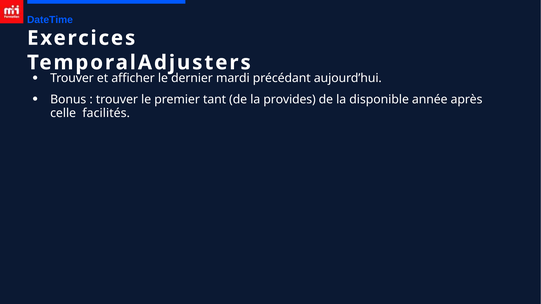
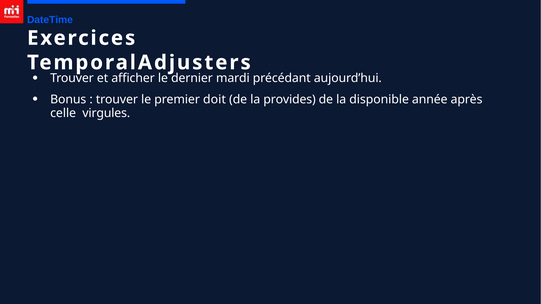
tant: tant -> doit
facilités: facilités -> virgules
